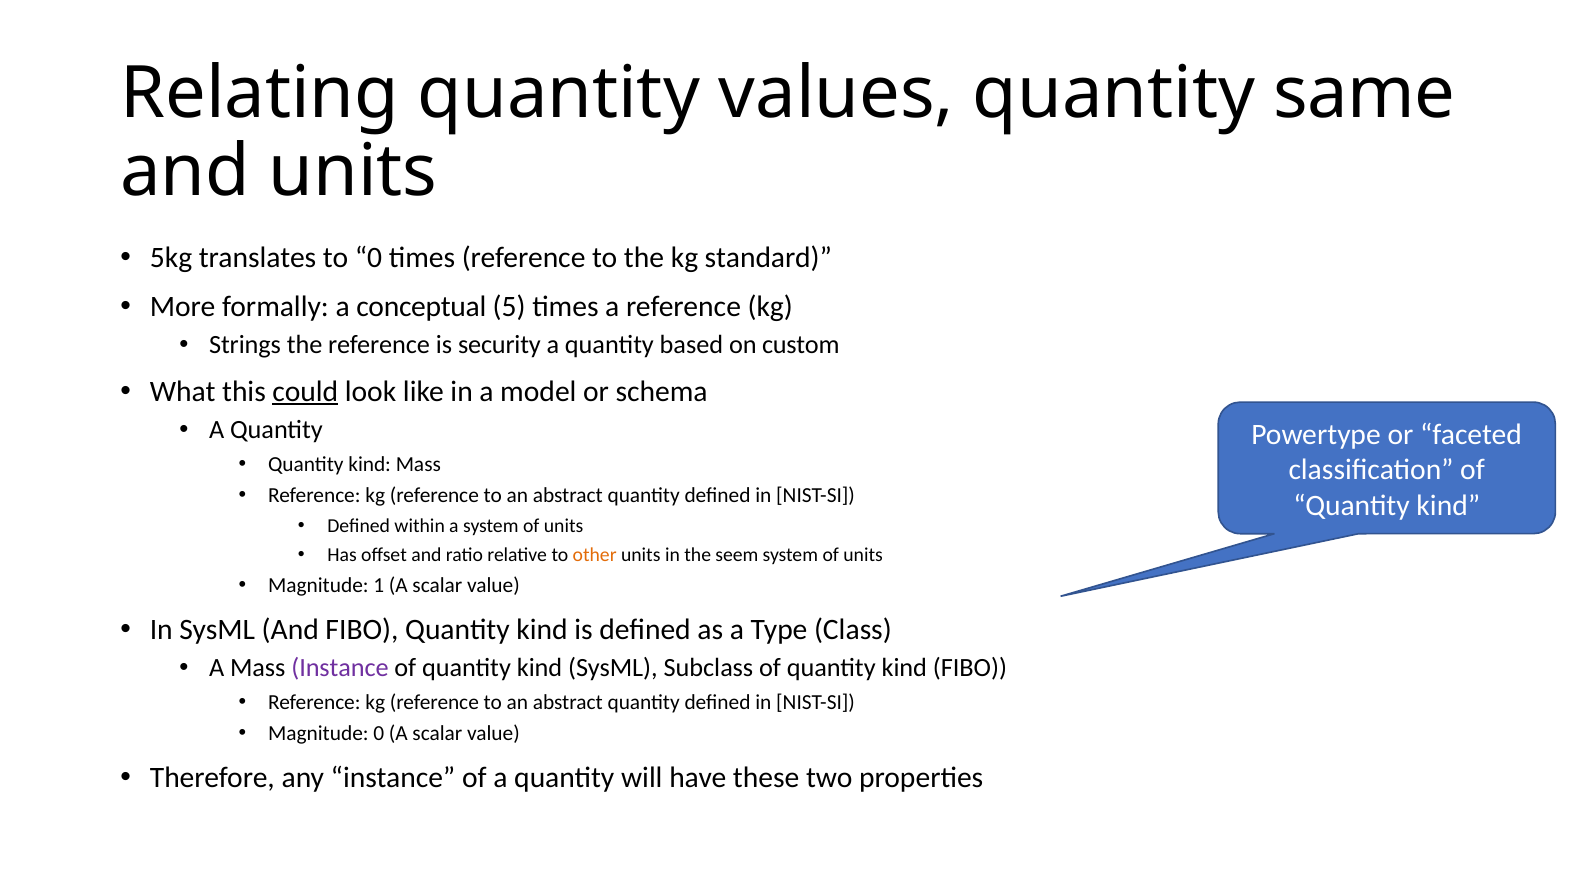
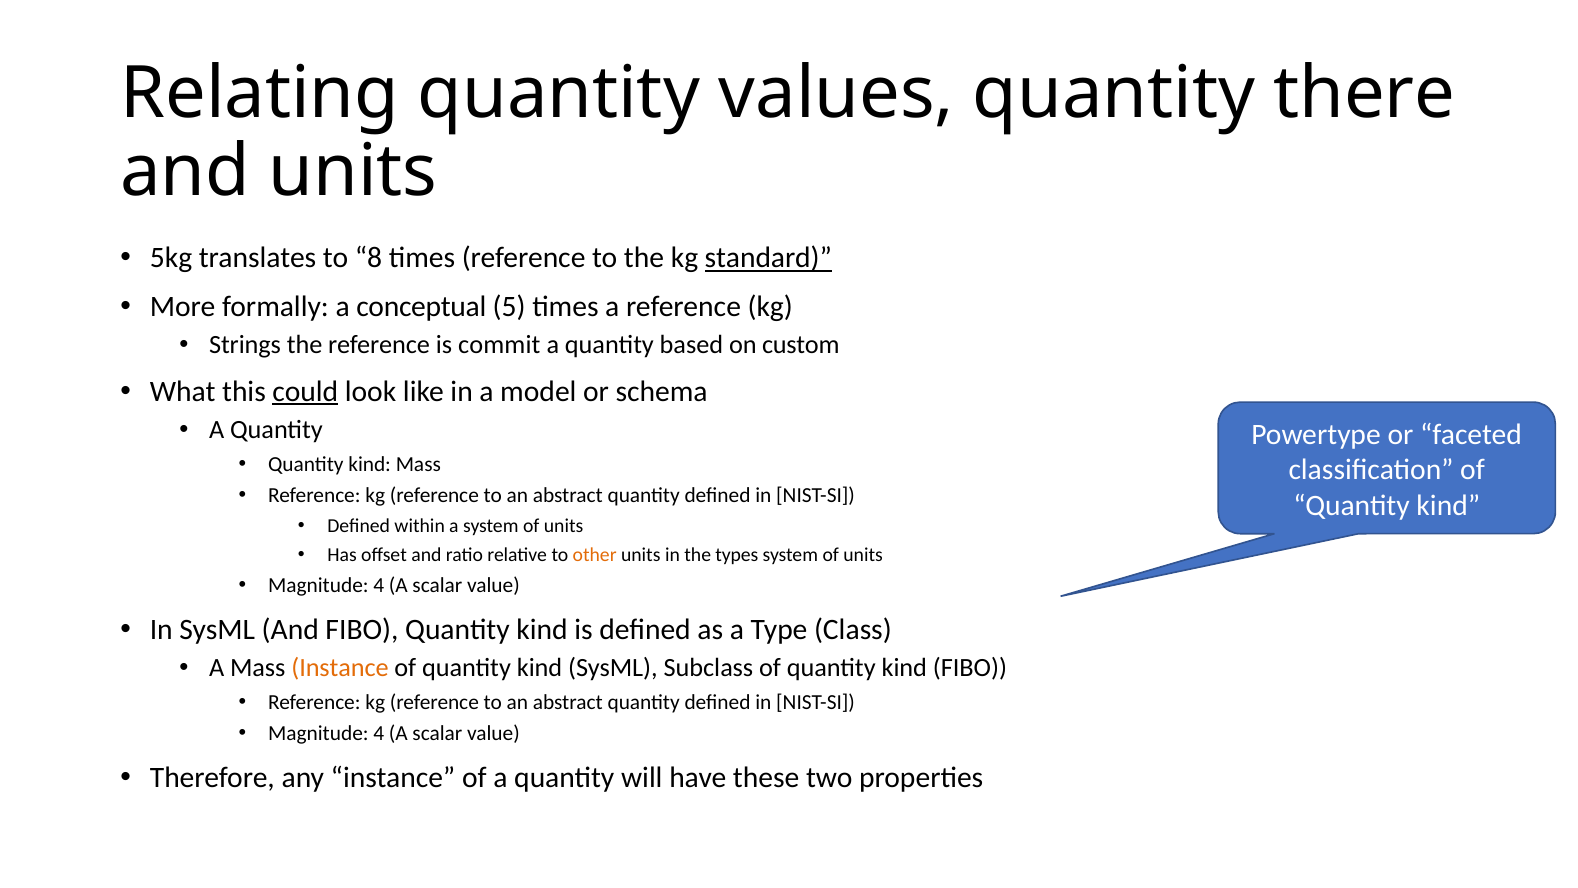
same: same -> there
to 0: 0 -> 8
standard underline: none -> present
security: security -> commit
seem: seem -> types
1 at (379, 585): 1 -> 4
Instance at (340, 668) colour: purple -> orange
0 at (379, 733): 0 -> 4
